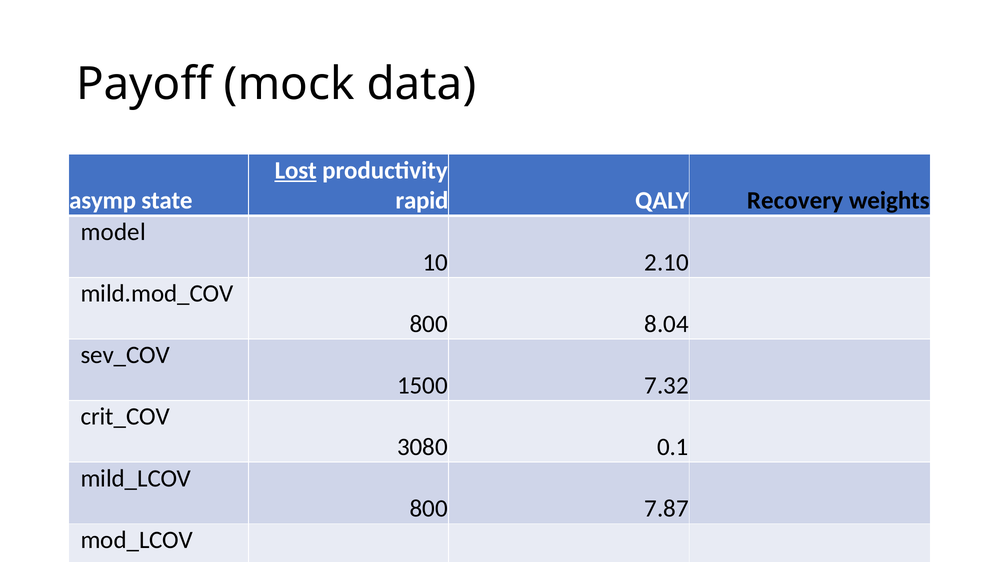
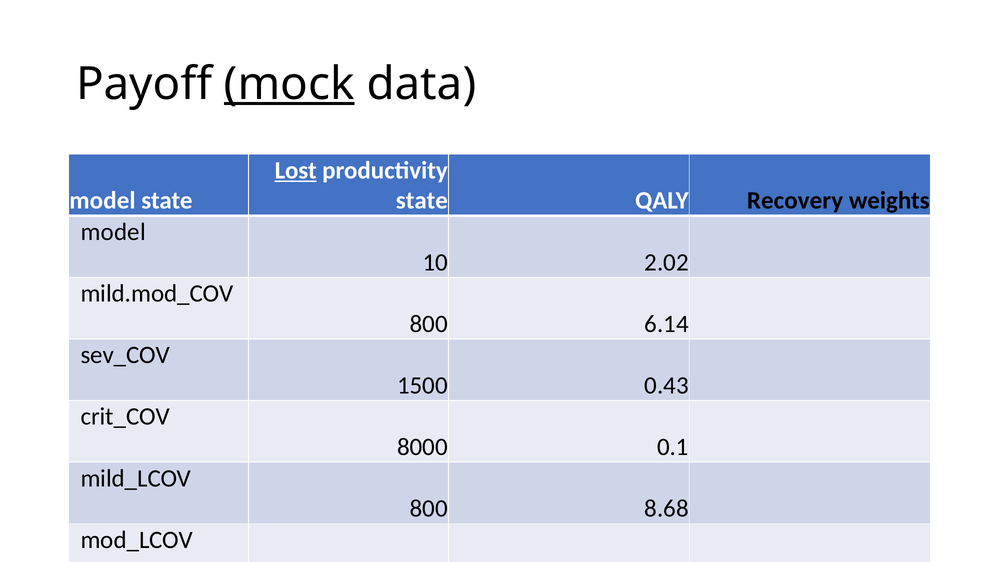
mock underline: none -> present
asymp at (103, 201): asymp -> model
rapid at (422, 201): rapid -> state
2.10: 2.10 -> 2.02
8.04: 8.04 -> 6.14
7.32: 7.32 -> 0.43
3080: 3080 -> 8000
7.87: 7.87 -> 8.68
